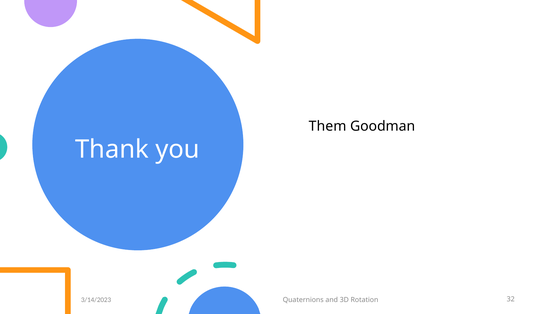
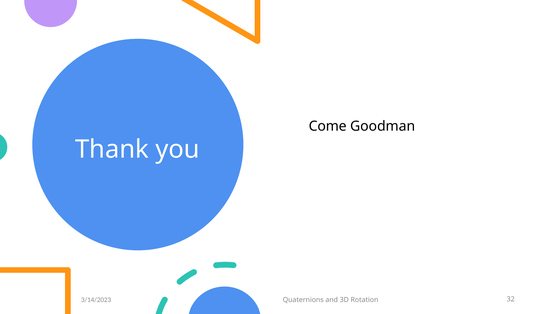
Them: Them -> Come
